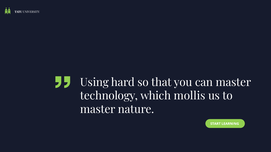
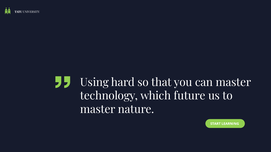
mollis: mollis -> future
